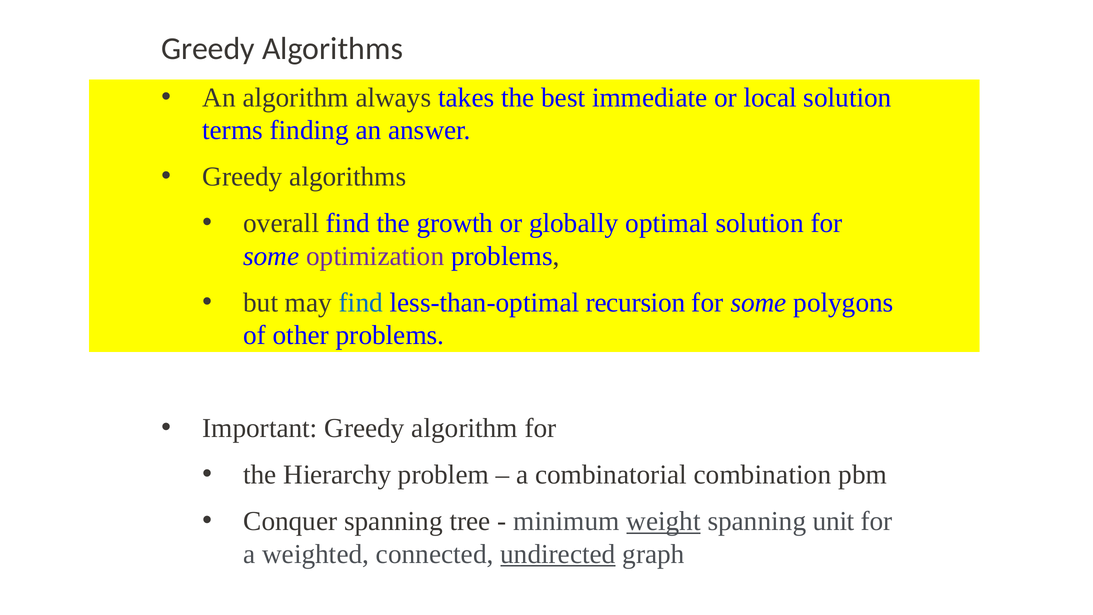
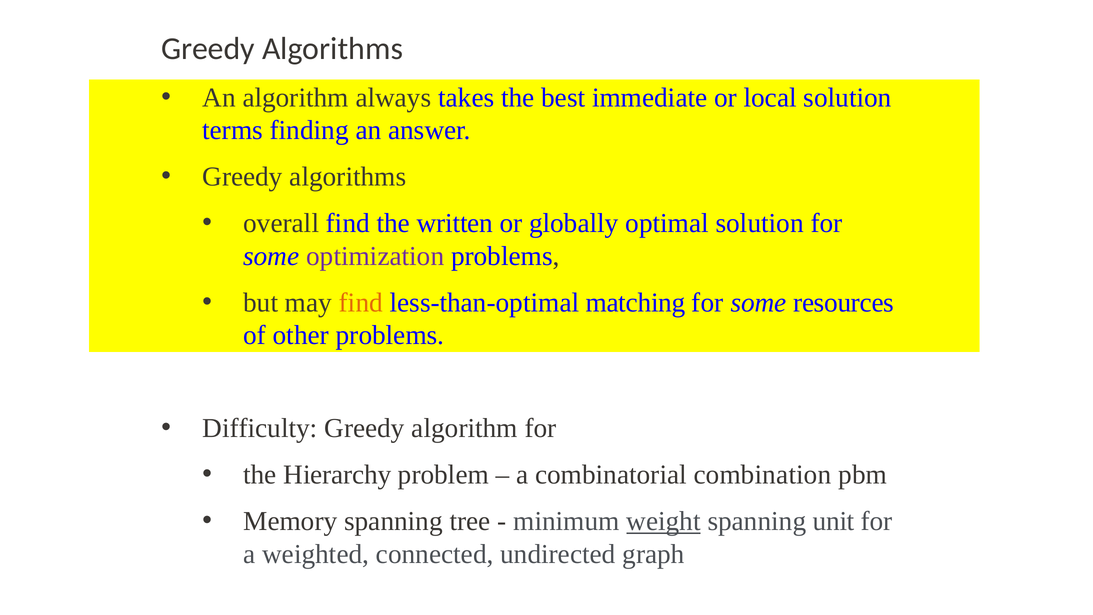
growth: growth -> written
find at (361, 302) colour: blue -> orange
recursion: recursion -> matching
polygons: polygons -> resources
Important: Important -> Difficulty
Conquer: Conquer -> Memory
undirected underline: present -> none
